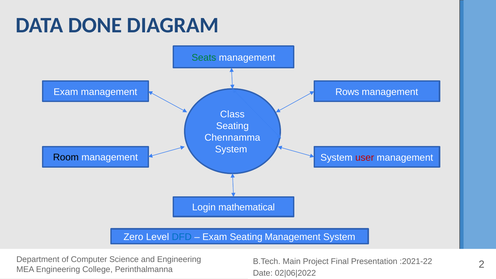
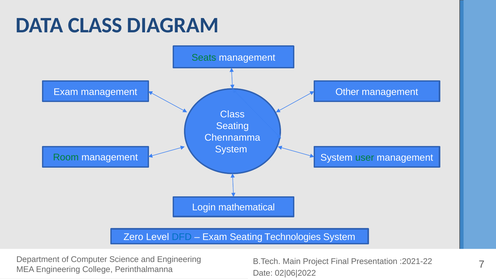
DATA DONE: DONE -> CLASS
Rows: Rows -> Other
Room colour: black -> green
user colour: red -> green
Seating Management: Management -> Technologies
2: 2 -> 7
